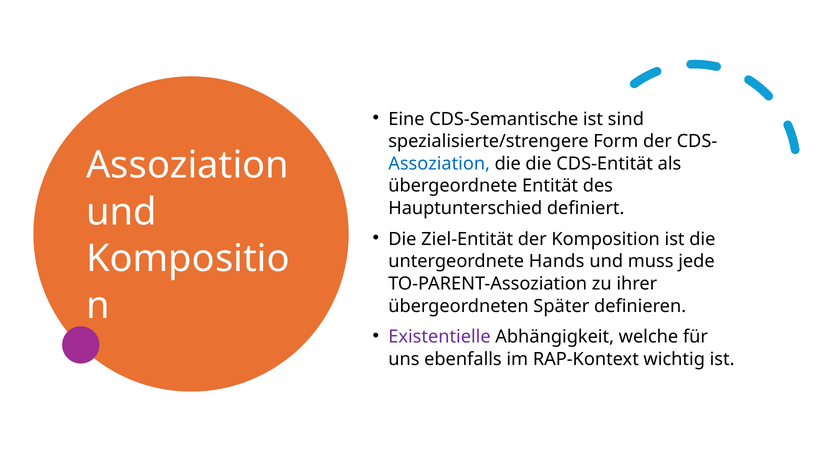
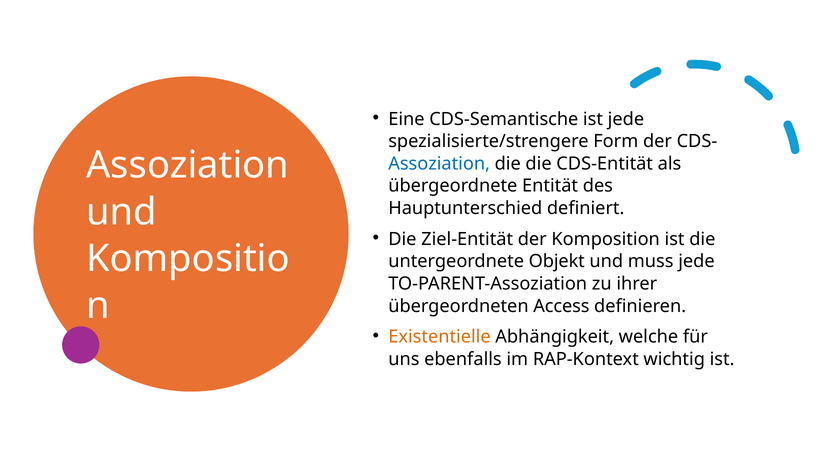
ist sind: sind -> jede
Hands: Hands -> Objekt
Später: Später -> Access
Existentielle colour: purple -> orange
